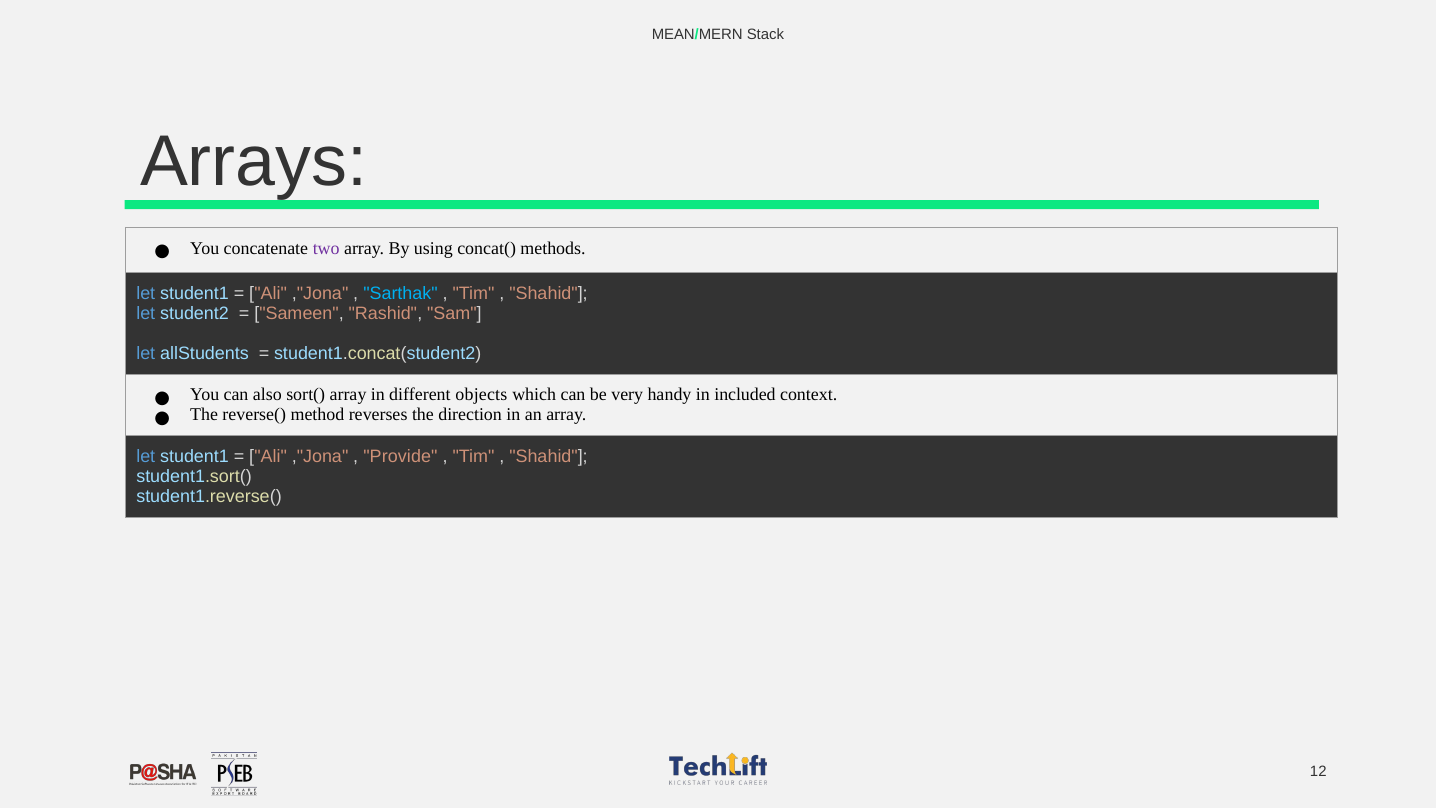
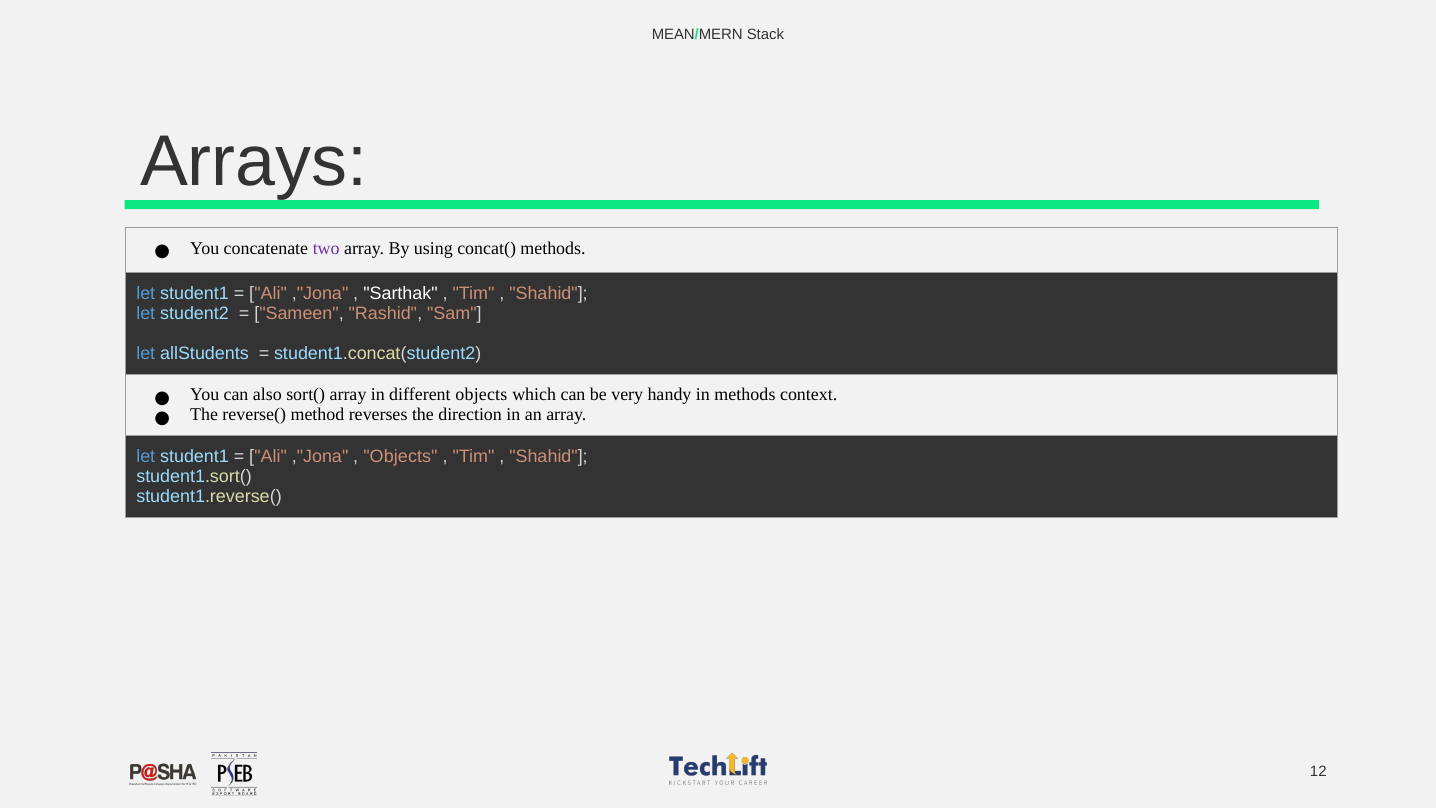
Sarthak colour: light blue -> white
in included: included -> methods
Provide at (400, 457): Provide -> Objects
